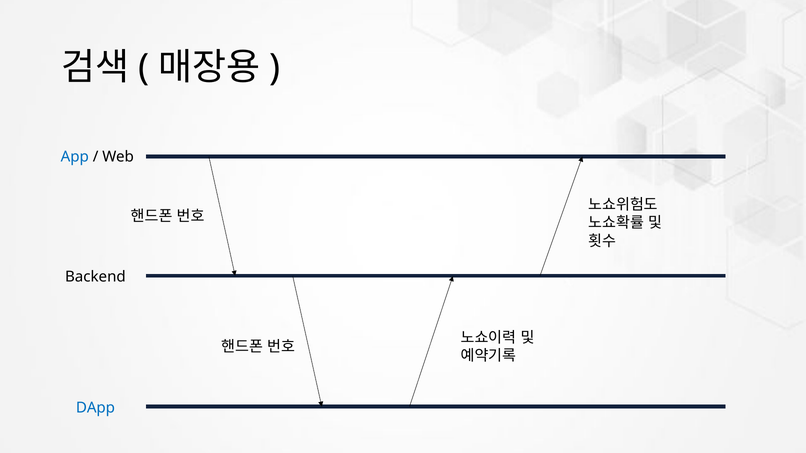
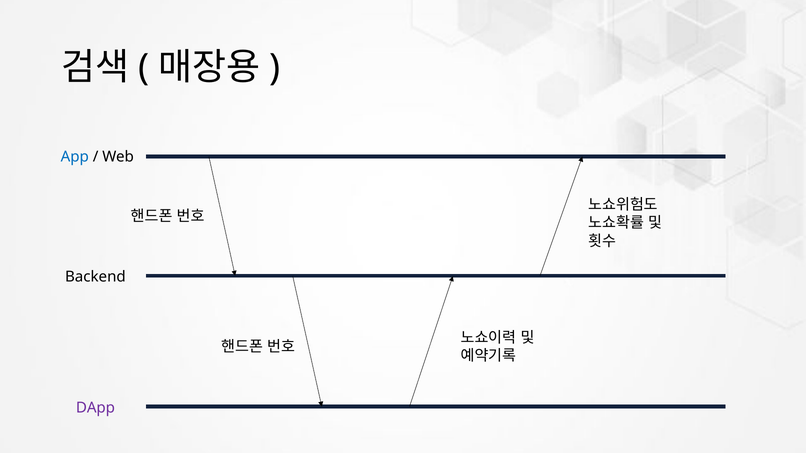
DApp colour: blue -> purple
